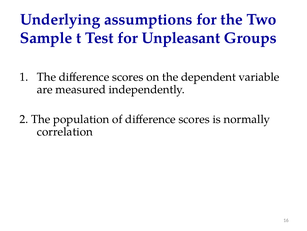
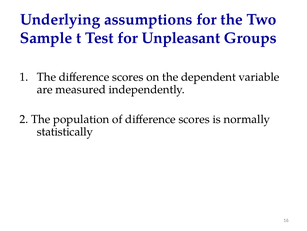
correlation: correlation -> statistically
